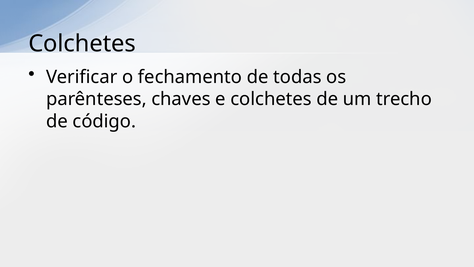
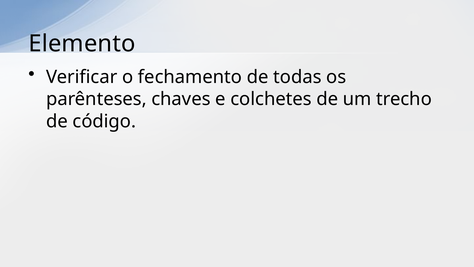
Colchetes at (82, 43): Colchetes -> Elemento
